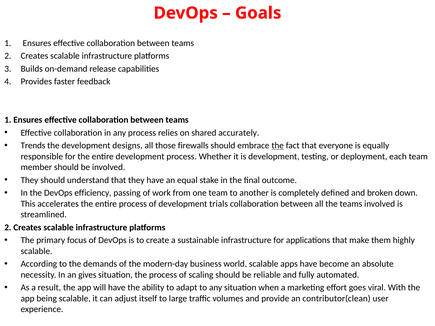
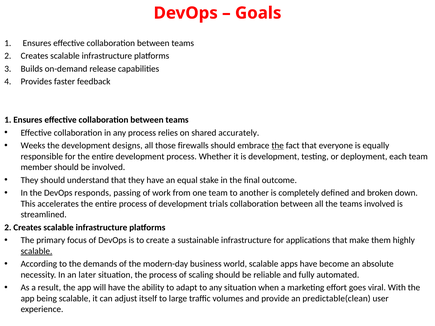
Trends: Trends -> Weeks
efficiency: efficiency -> responds
scalable at (36, 251) underline: none -> present
gives: gives -> later
contributor(clean: contributor(clean -> predictable(clean
